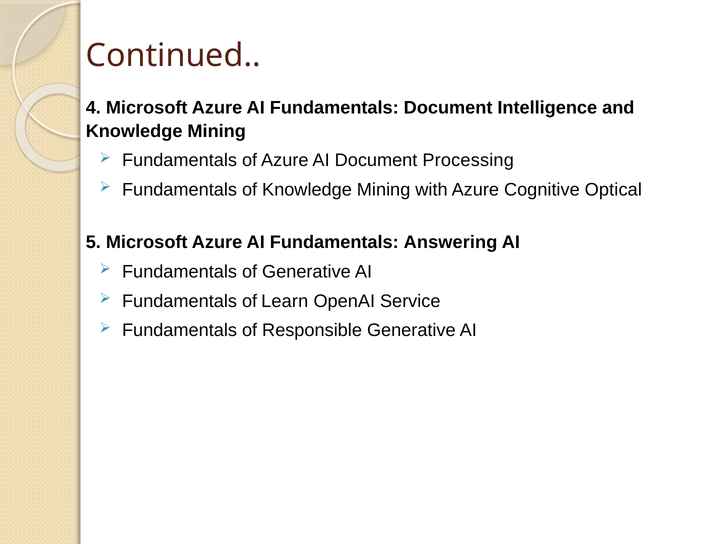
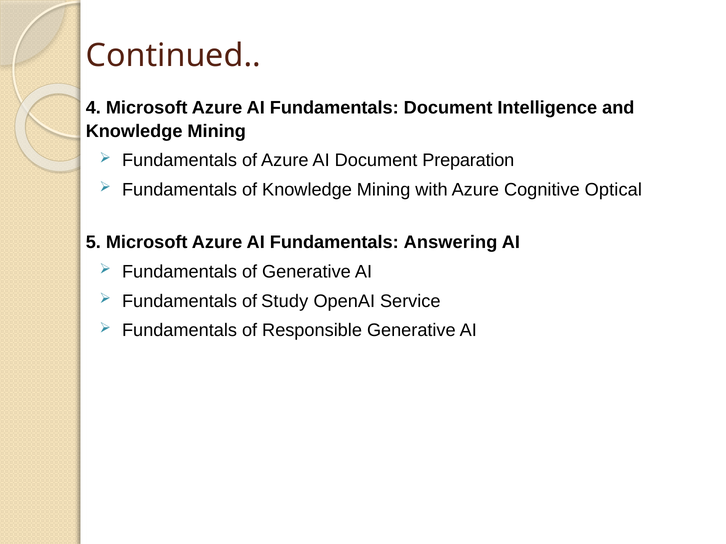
Processing: Processing -> Preparation
Learn: Learn -> Study
